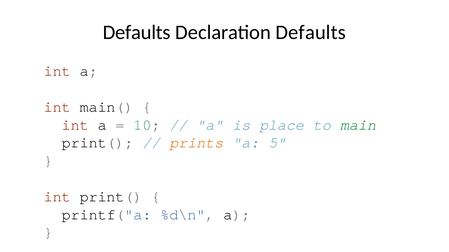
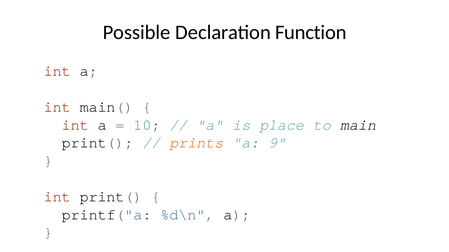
Defaults at (137, 33): Defaults -> Possible
Declaration Defaults: Defaults -> Function
main colour: green -> black
5: 5 -> 9
